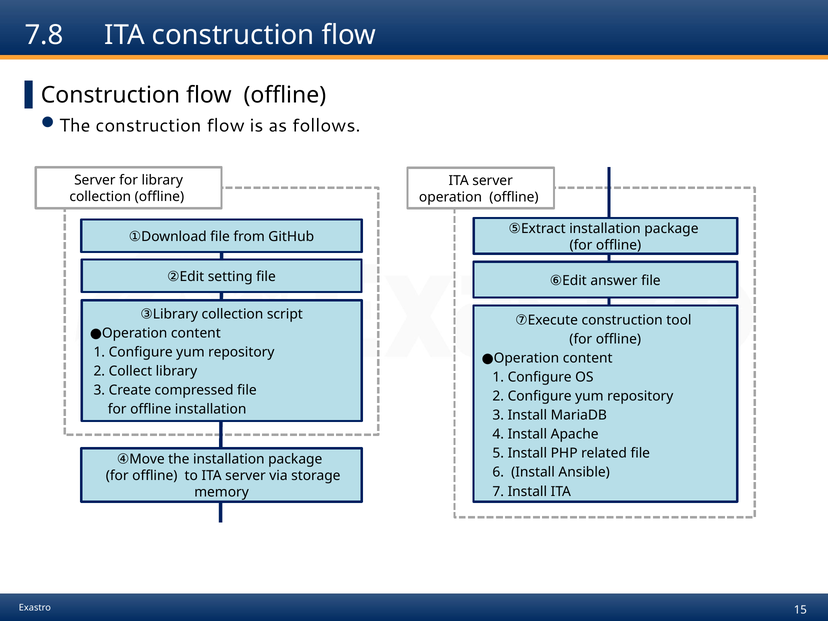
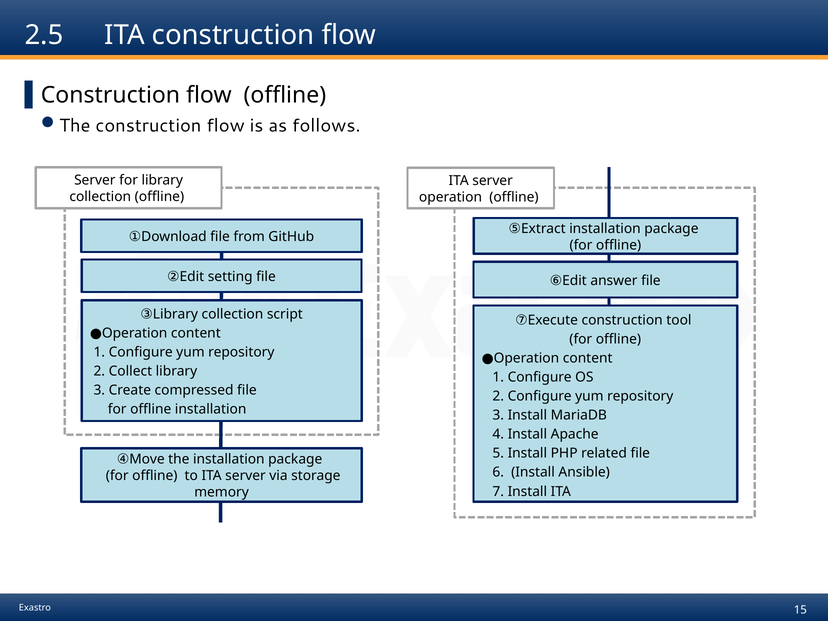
7.8: 7.8 -> 2.5
